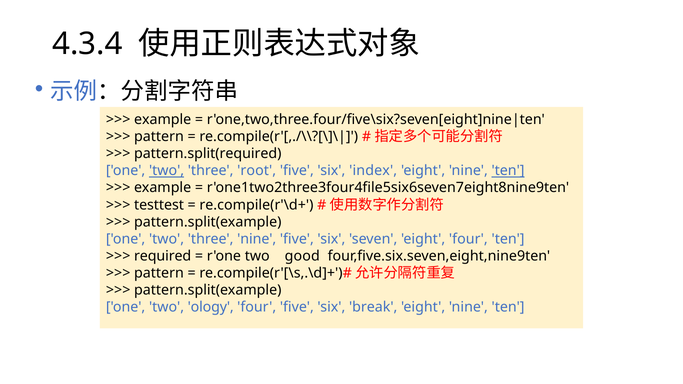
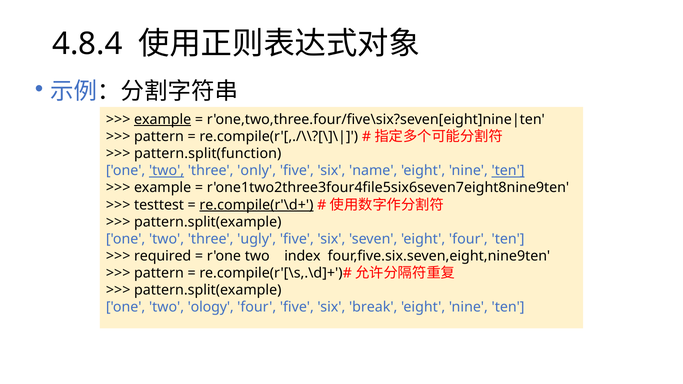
4.3.4: 4.3.4 -> 4.8.4
example at (163, 120) underline: none -> present
pattern.split(required: pattern.split(required -> pattern.split(function
root: root -> only
index: index -> name
re.compile(r'\d+ underline: none -> present
three nine: nine -> ugly
good: good -> index
